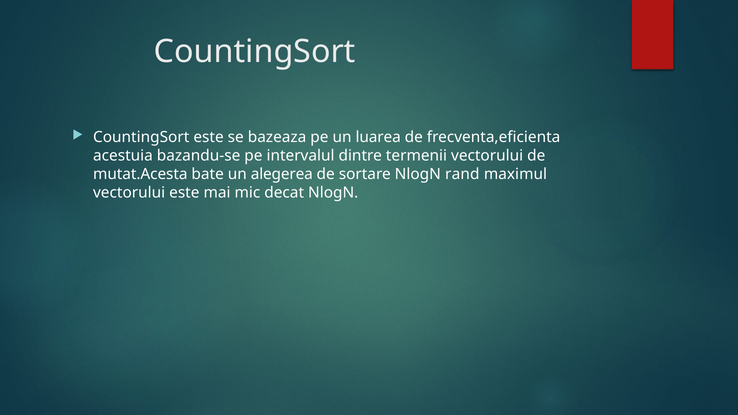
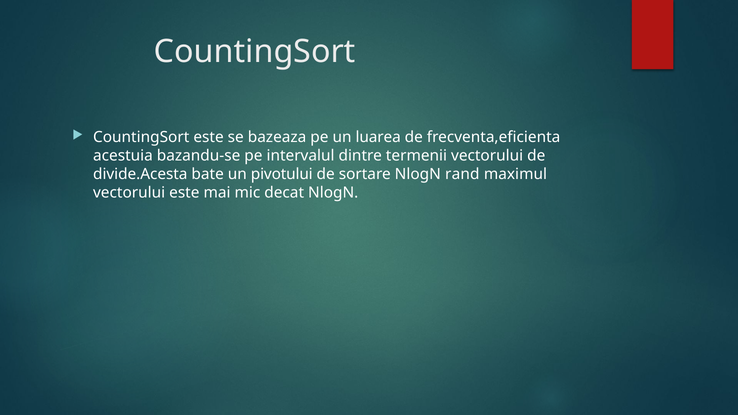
mutat.Acesta: mutat.Acesta -> divide.Acesta
alegerea: alegerea -> pivotului
